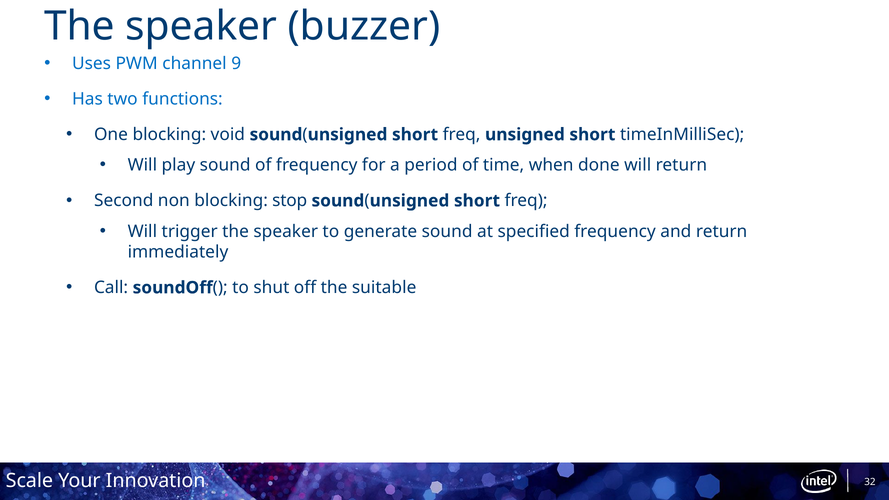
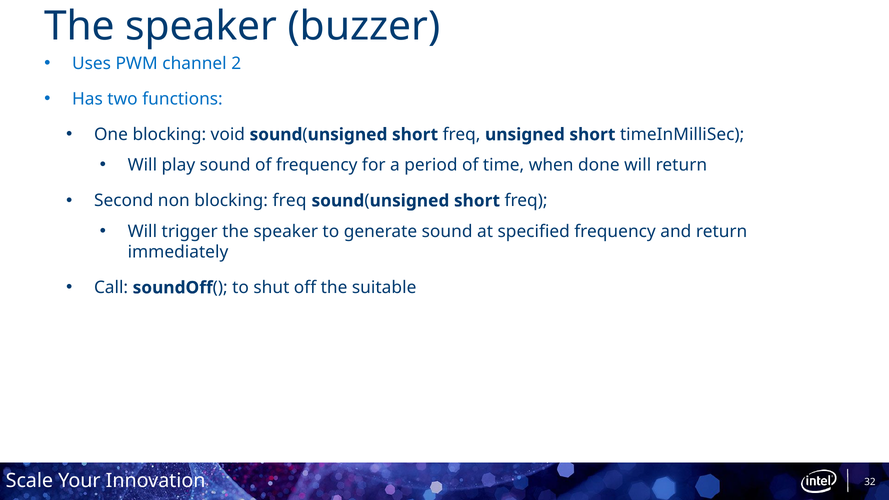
9: 9 -> 2
blocking stop: stop -> freq
